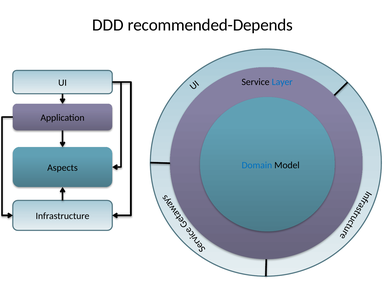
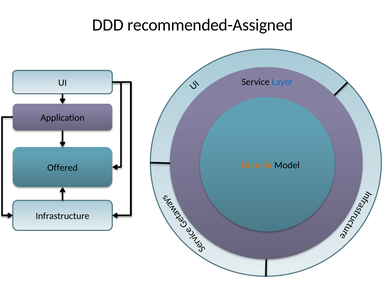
recommended-Depends: recommended-Depends -> recommended-Assigned
Domain colour: blue -> orange
Aspects: Aspects -> Offered
